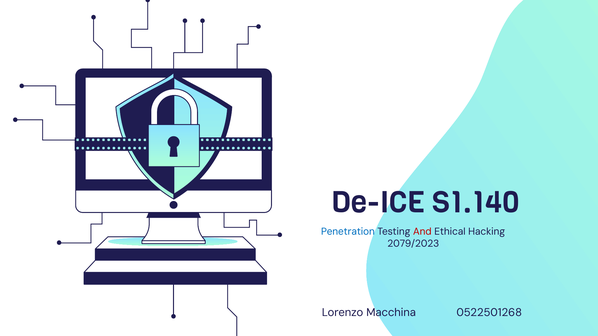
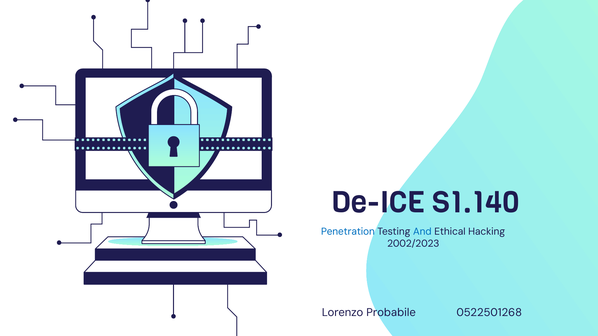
And colour: red -> blue
2079/2023: 2079/2023 -> 2002/2023
Macchina: Macchina -> Probabile
